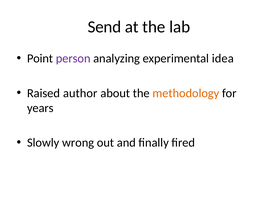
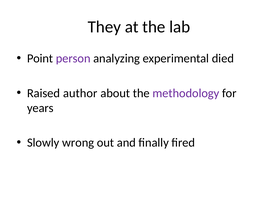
Send: Send -> They
idea: idea -> died
methodology colour: orange -> purple
